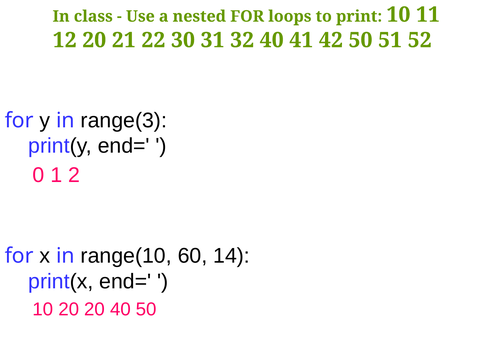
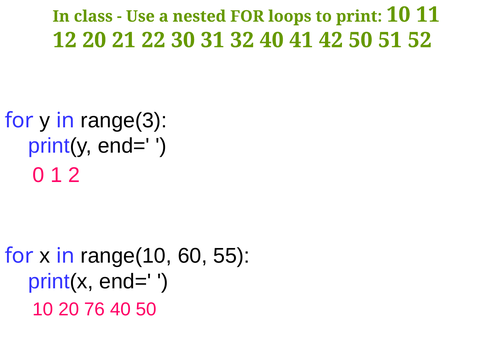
14: 14 -> 55
20 20: 20 -> 76
